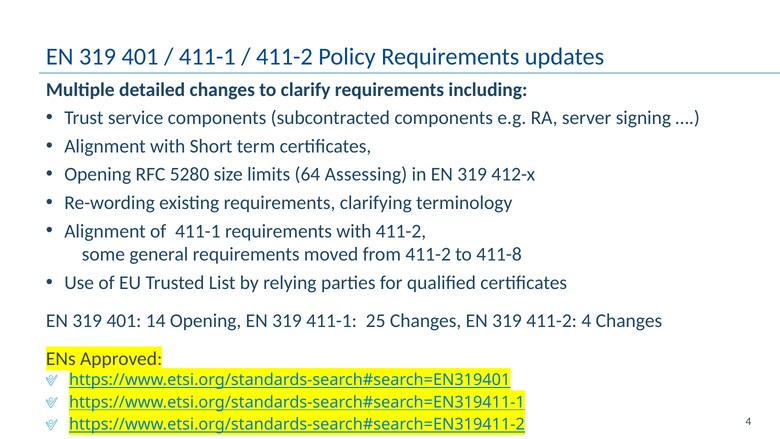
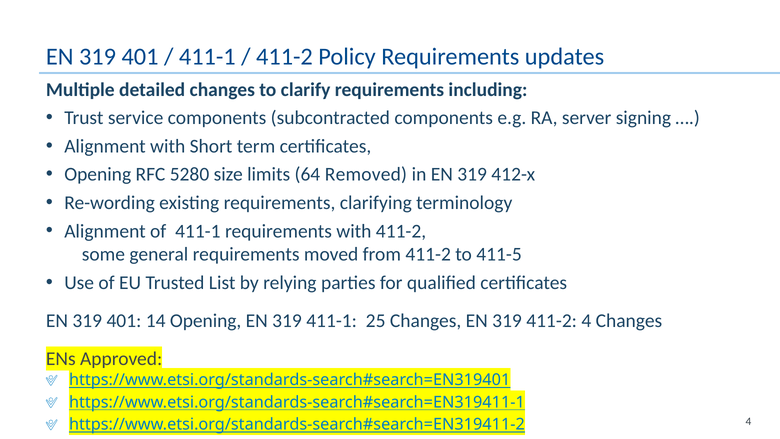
Assessing: Assessing -> Removed
411-8: 411-8 -> 411-5
